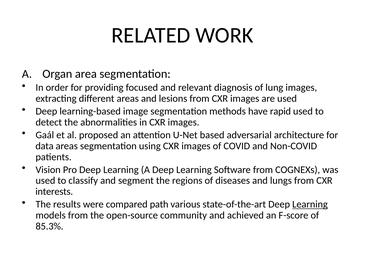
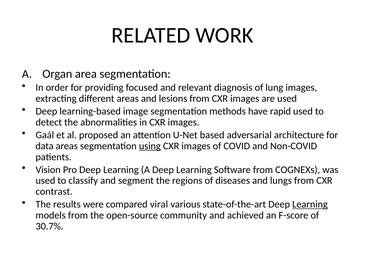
using underline: none -> present
interests: interests -> contrast
path: path -> viral
85.3%: 85.3% -> 30.7%
